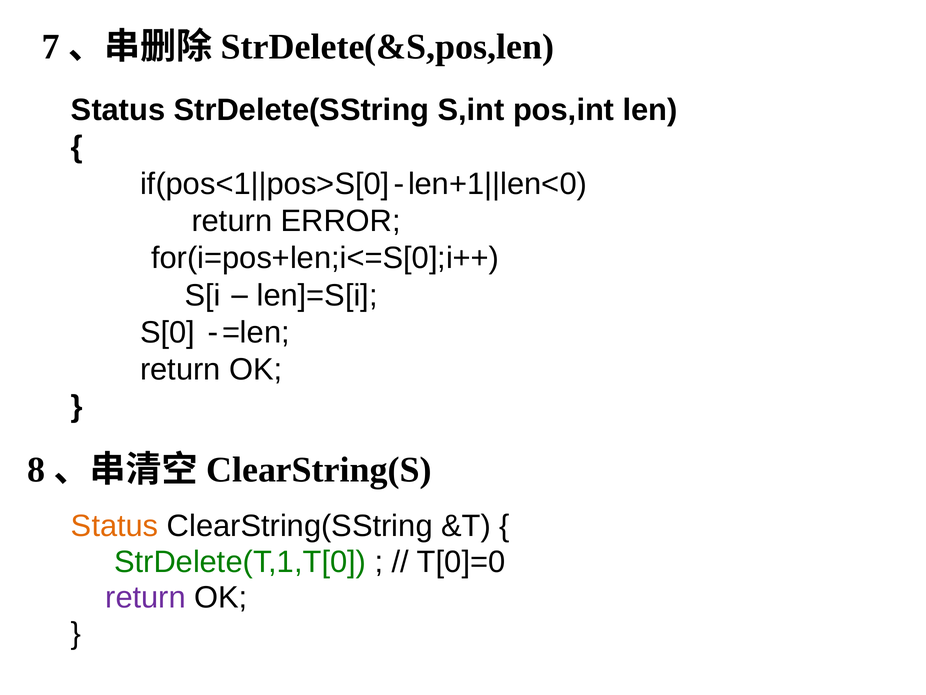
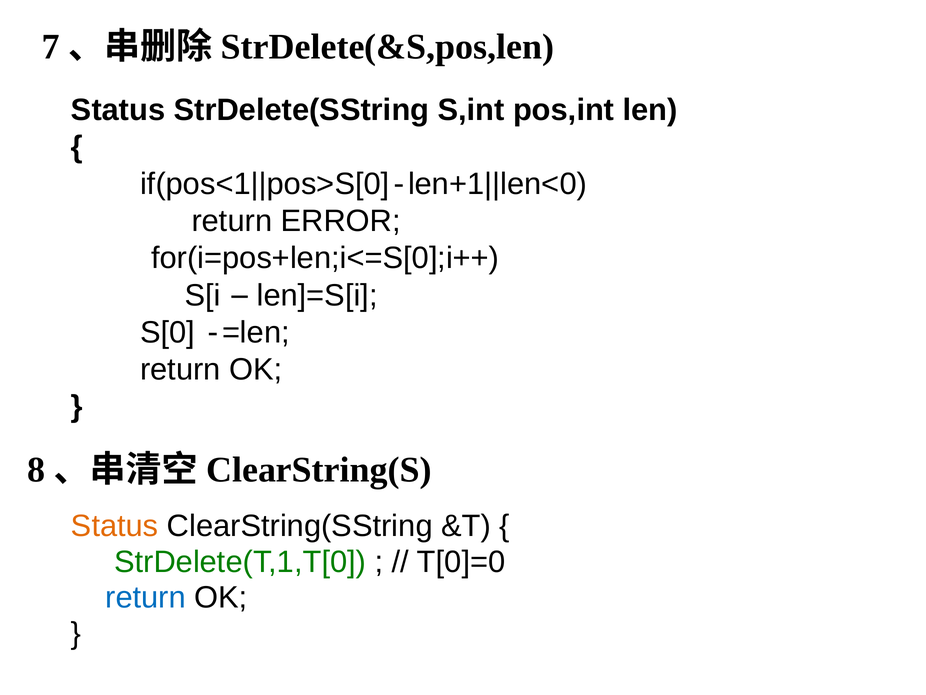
return at (146, 597) colour: purple -> blue
